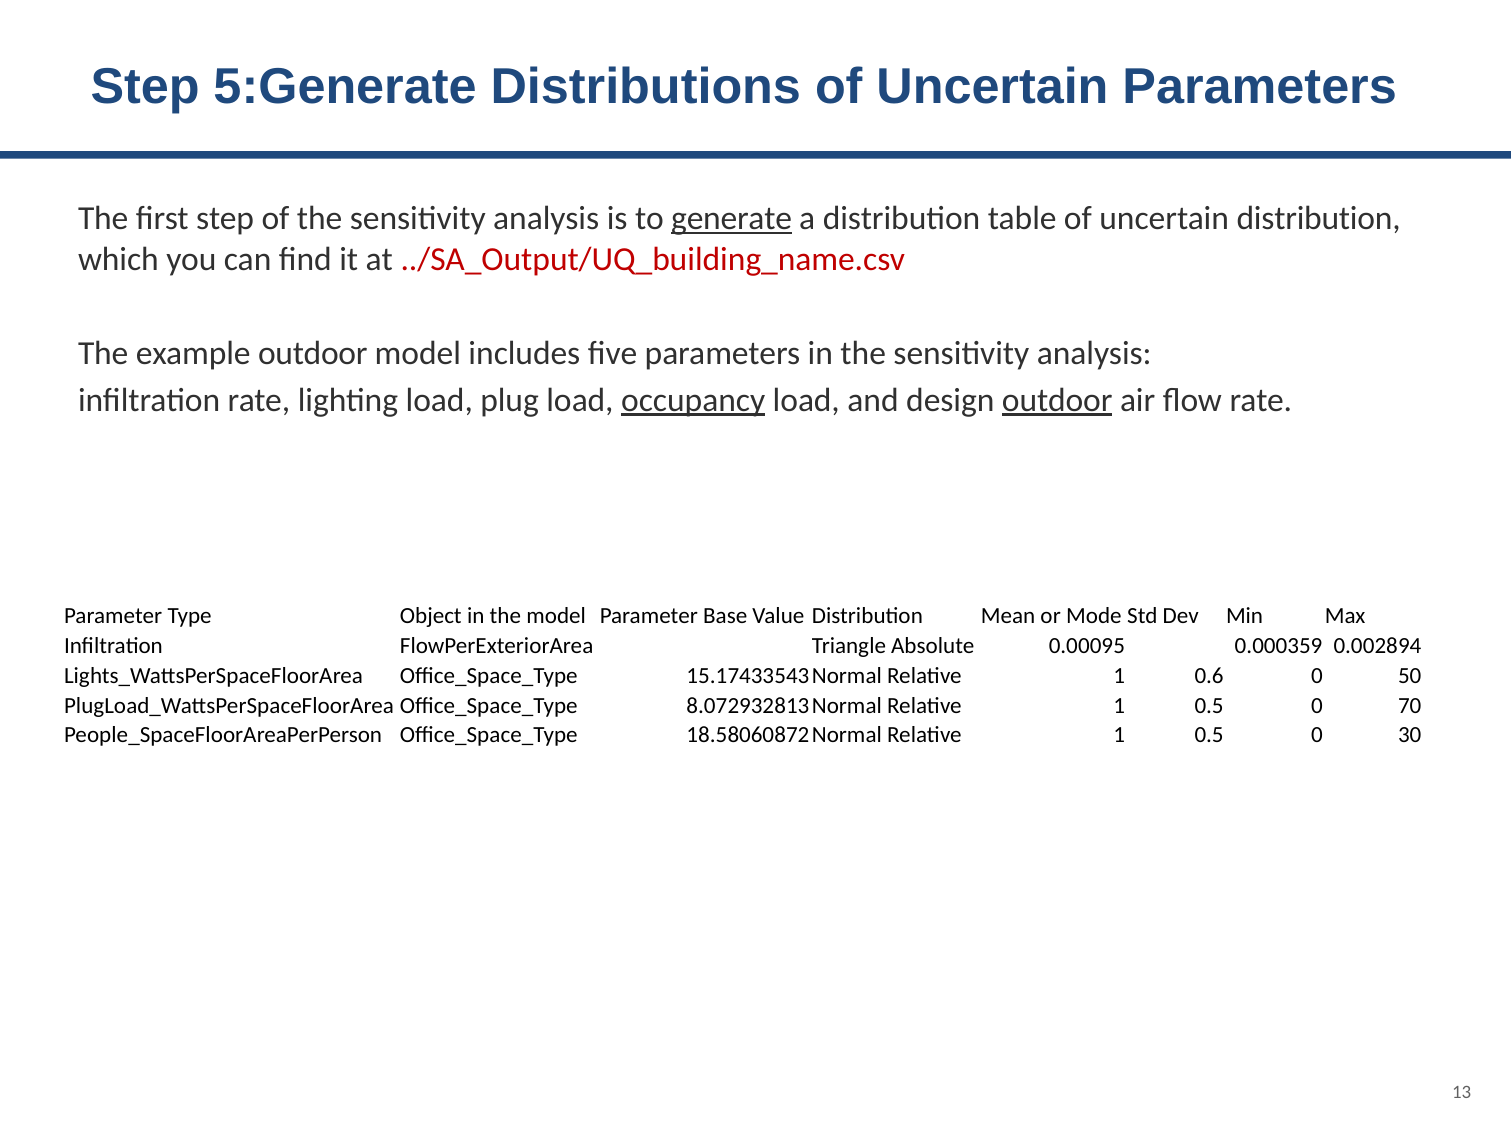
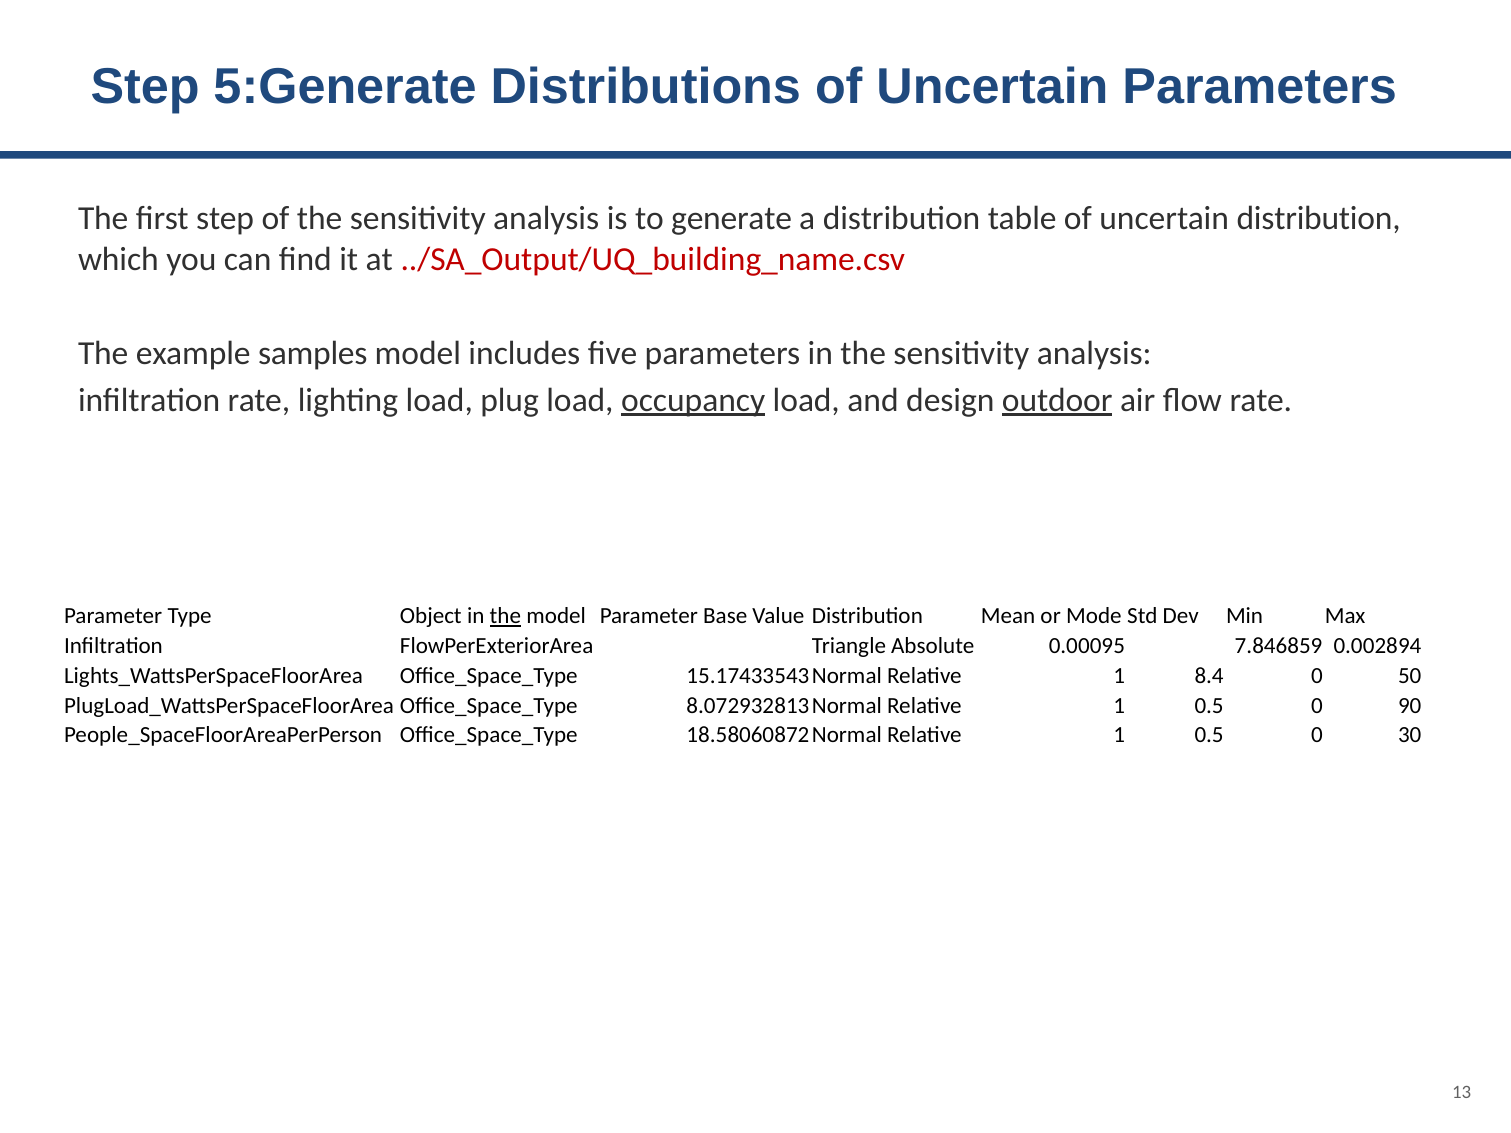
generate underline: present -> none
example outdoor: outdoor -> samples
the at (505, 616) underline: none -> present
0.000359: 0.000359 -> 7.846859
0.6: 0.6 -> 8.4
70: 70 -> 90
